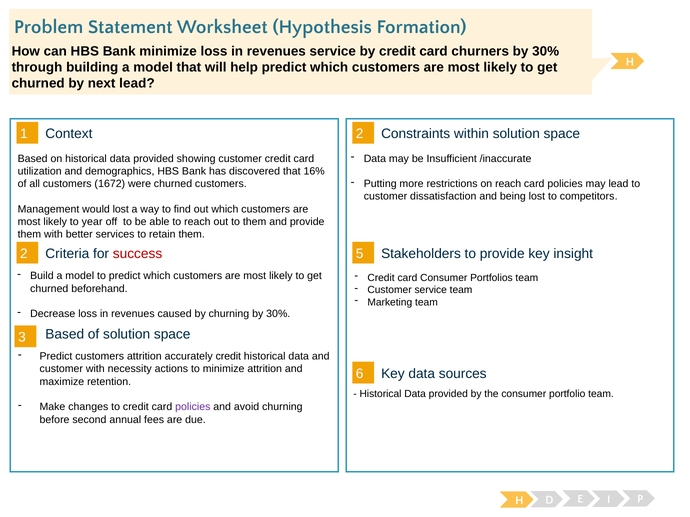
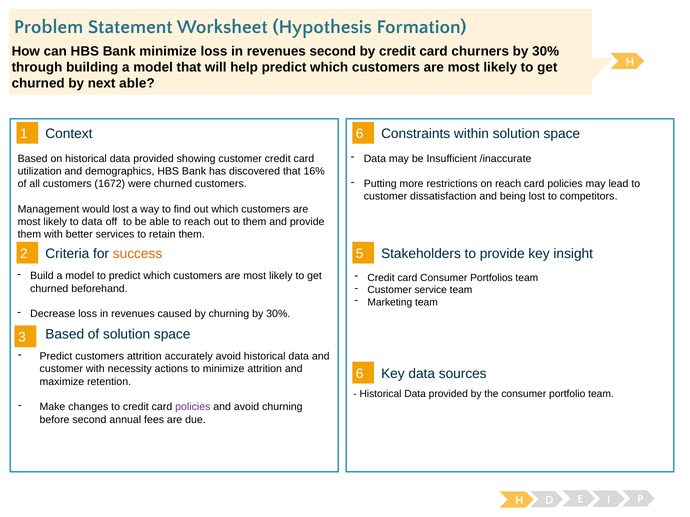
revenues service: service -> second
next lead: lead -> able
1 2: 2 -> 6
to year: year -> data
success colour: red -> orange
accurately credit: credit -> avoid
